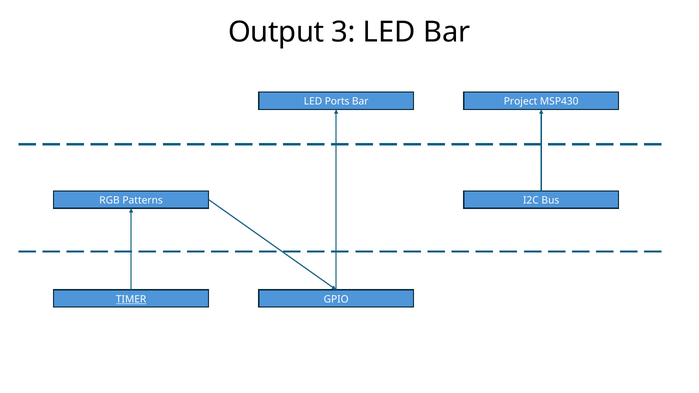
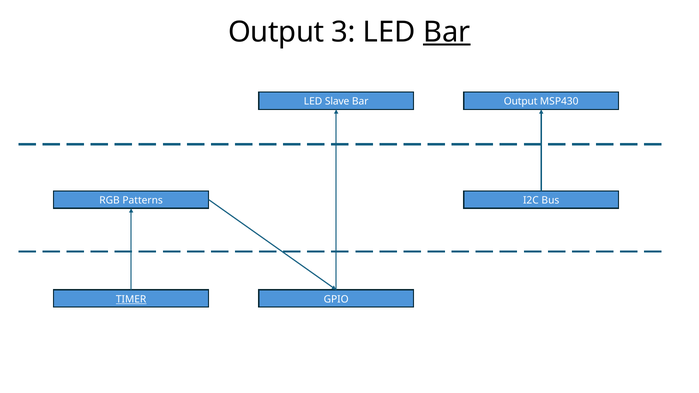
Bar at (447, 32) underline: none -> present
Ports: Ports -> Slave
Project at (521, 101): Project -> Output
